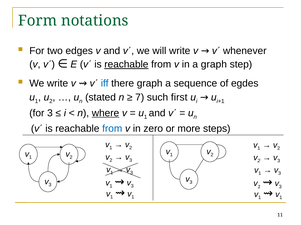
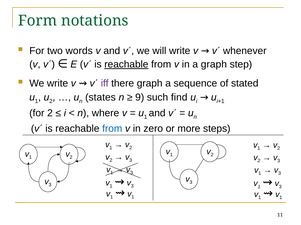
edges: edges -> words
iff colour: blue -> purple
egdes: egdes -> stated
stated: stated -> states
7: 7 -> 9
first: first -> find
for 3: 3 -> 2
where underline: present -> none
